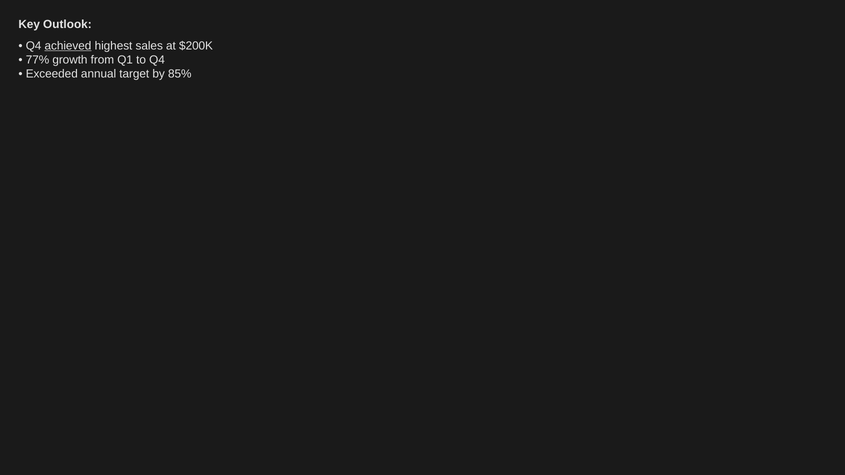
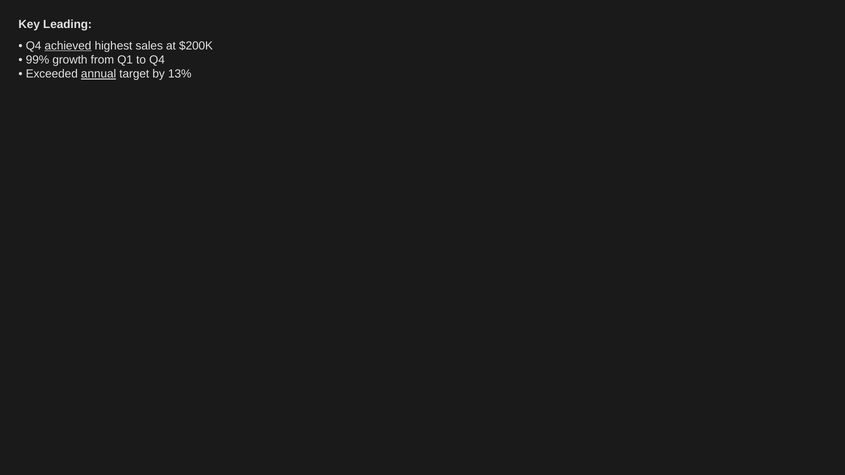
Outlook: Outlook -> Leading
77%: 77% -> 99%
annual underline: none -> present
85%: 85% -> 13%
